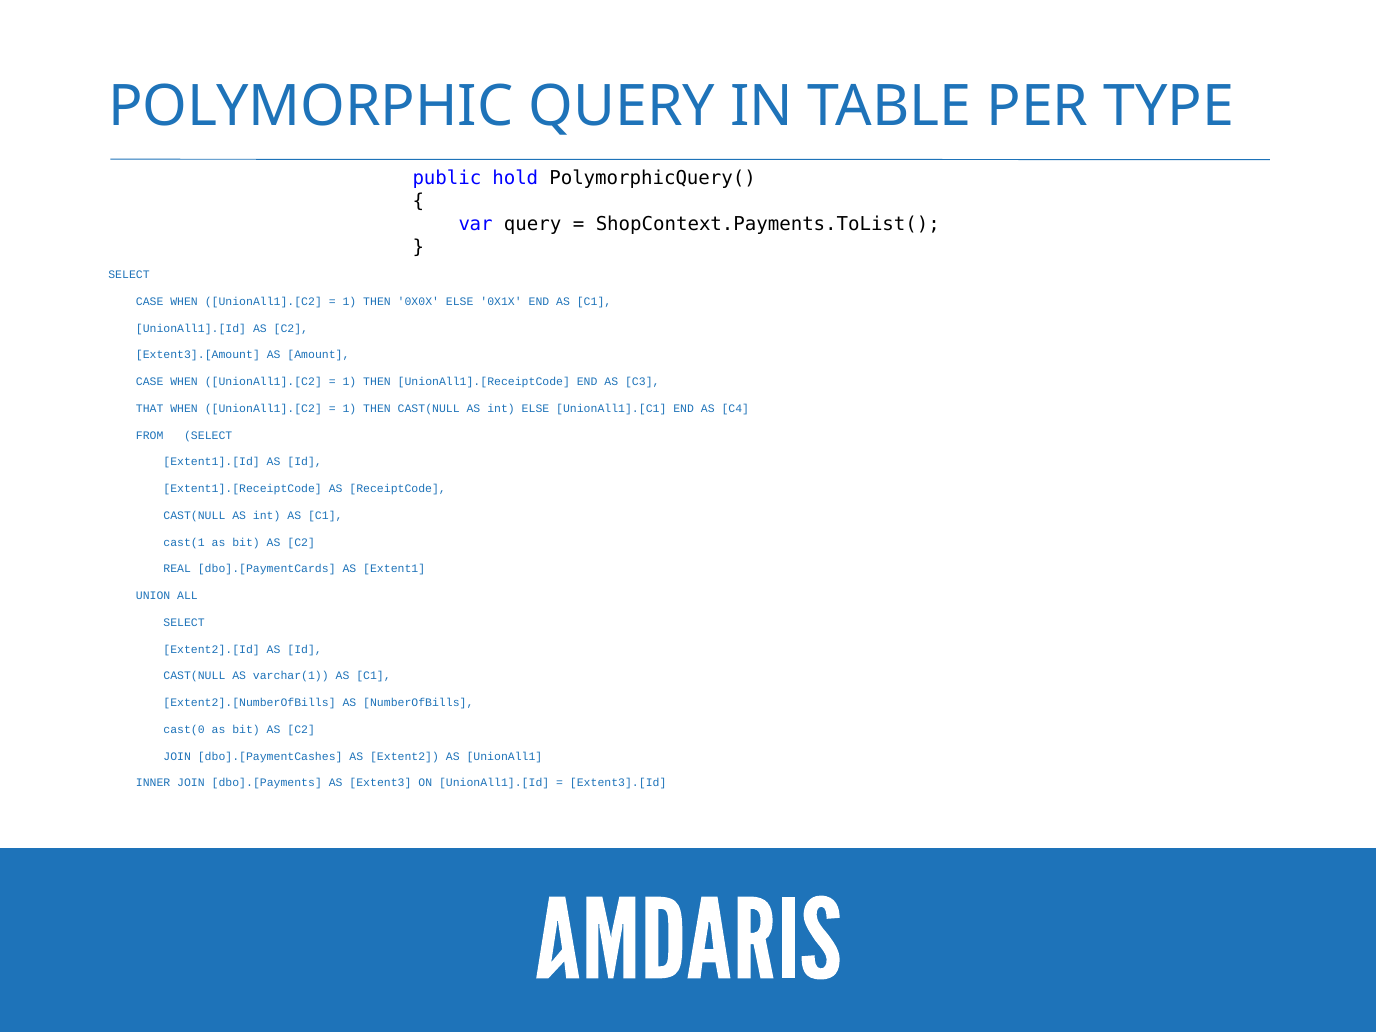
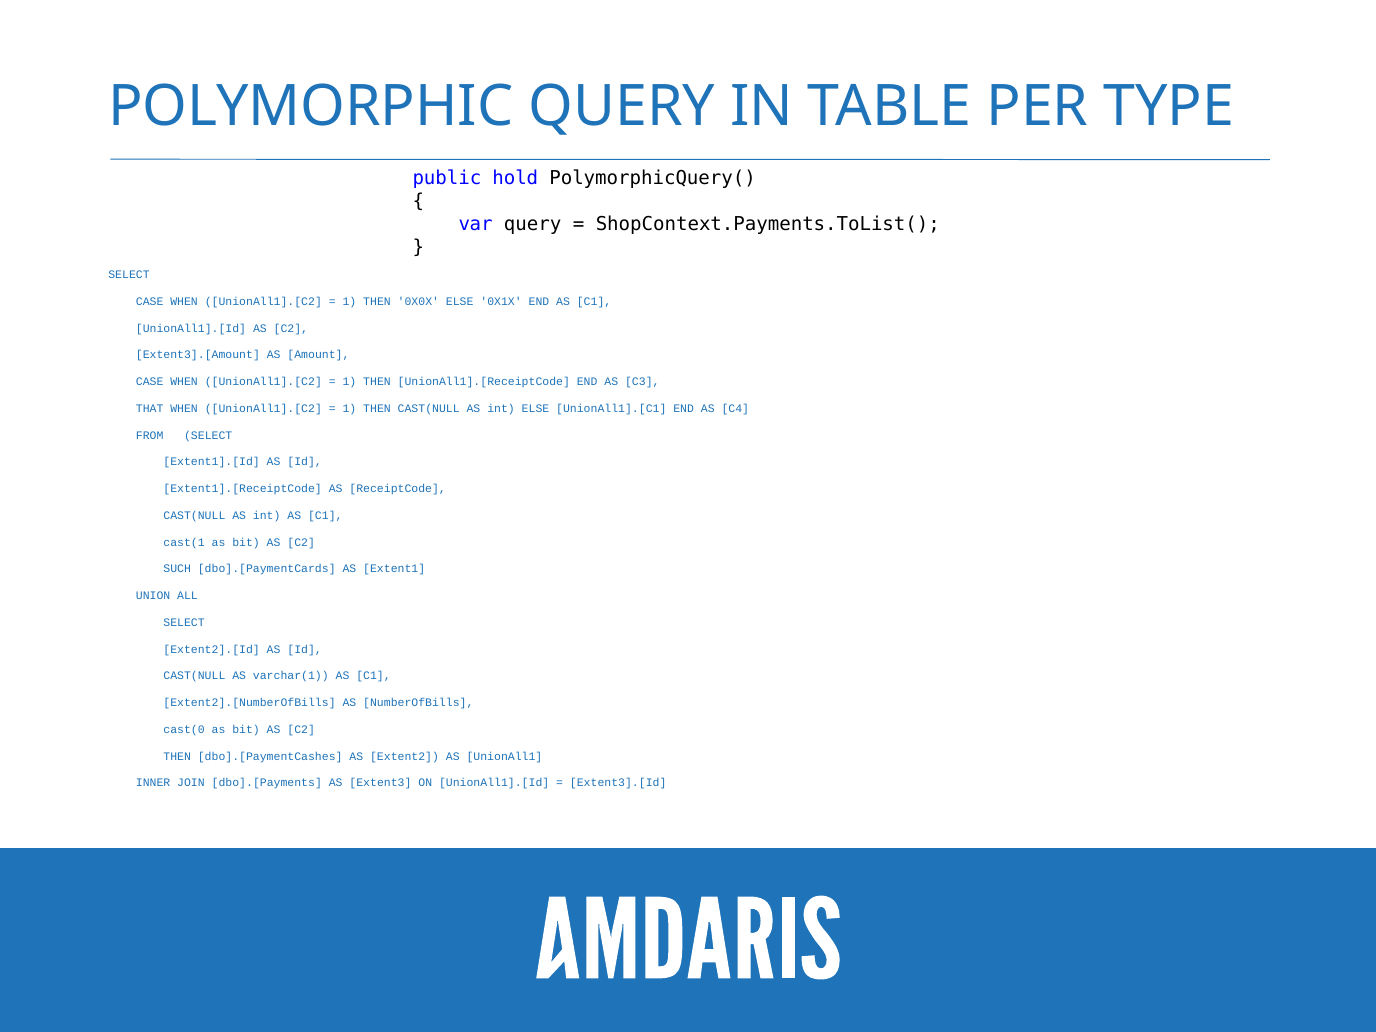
REAL: REAL -> SUCH
JOIN at (177, 756): JOIN -> THEN
